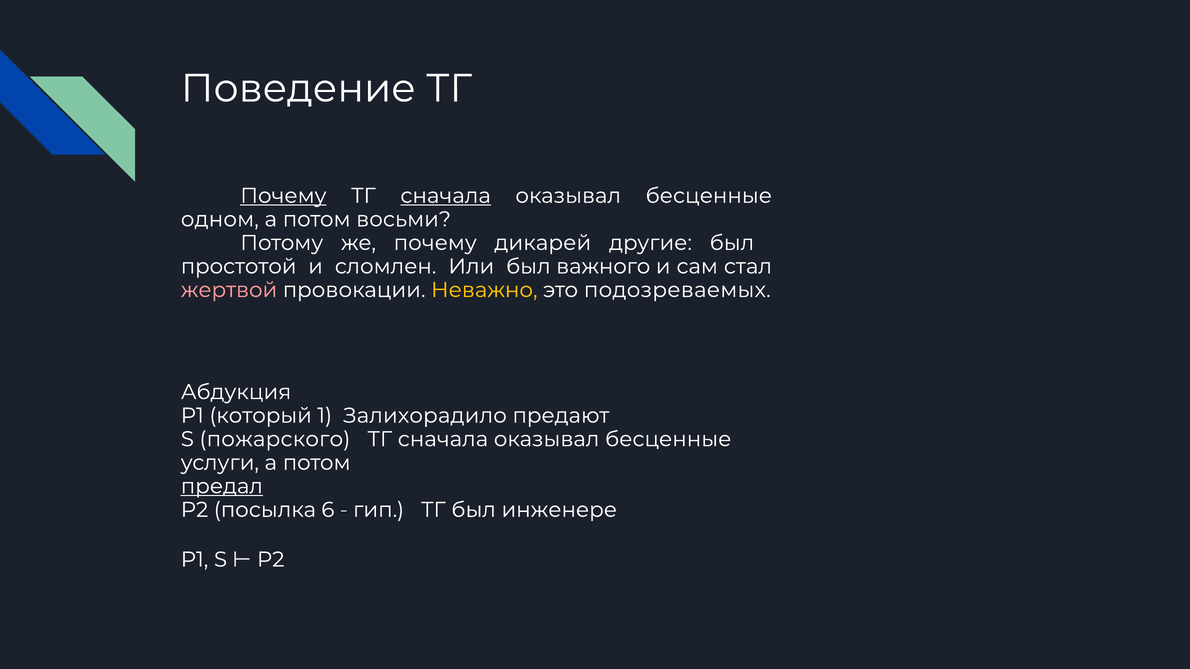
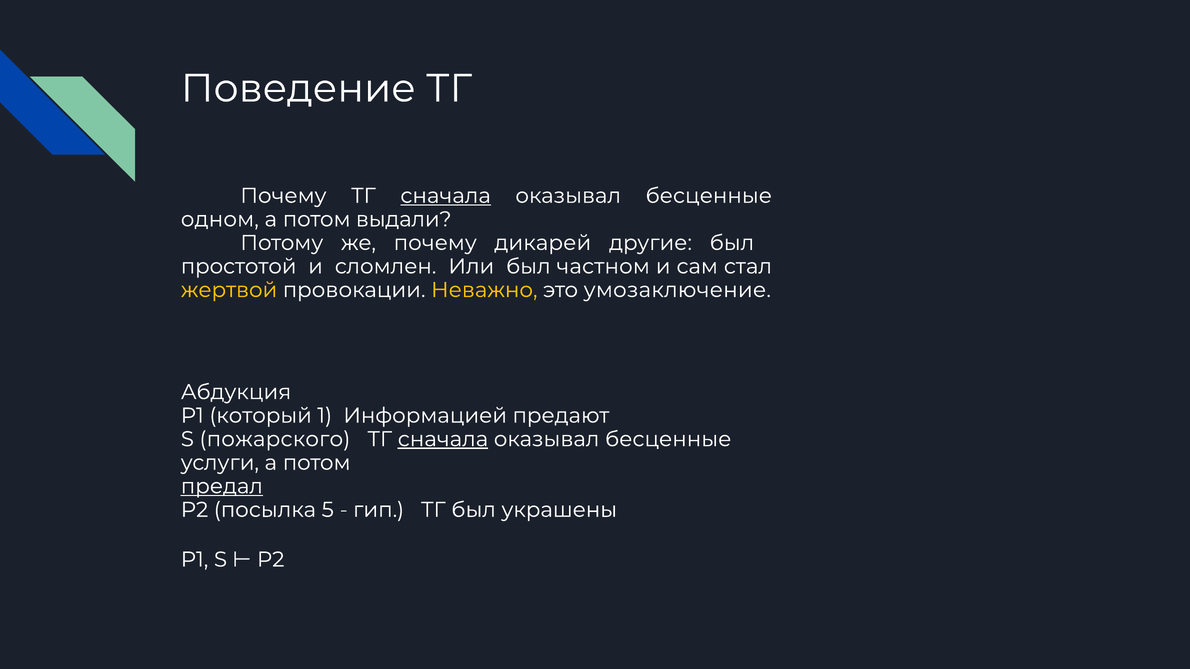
Почему at (283, 196) underline: present -> none
восьми: восьми -> выдали
важного: важного -> частном
жертвой colour: pink -> yellow
подозреваемых: подозреваемых -> умозаключение
Залихорадило: Залихорадило -> Информацией
сначала at (443, 439) underline: none -> present
6: 6 -> 5
инженере: инженере -> украшены
